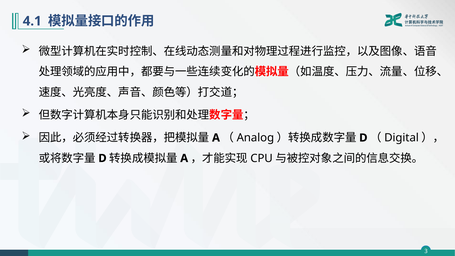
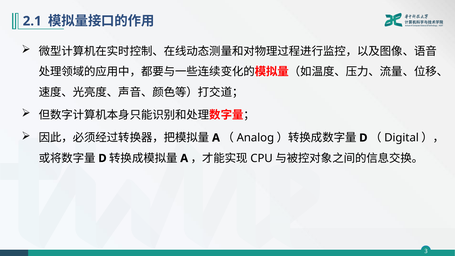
4.1: 4.1 -> 2.1
